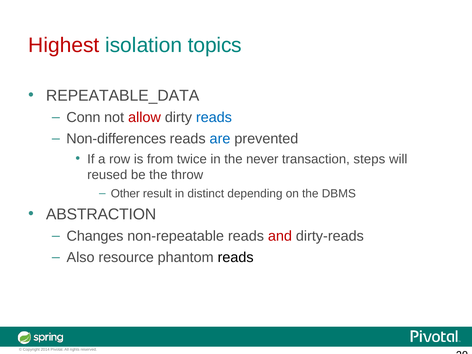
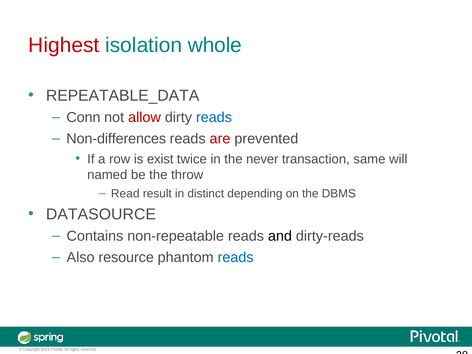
topics: topics -> whole
are colour: blue -> red
from: from -> exist
steps: steps -> same
reused: reused -> named
Other: Other -> Read
ABSTRACTION: ABSTRACTION -> DATASOURCE
Changes: Changes -> Contains
and colour: red -> black
reads at (236, 257) colour: black -> blue
